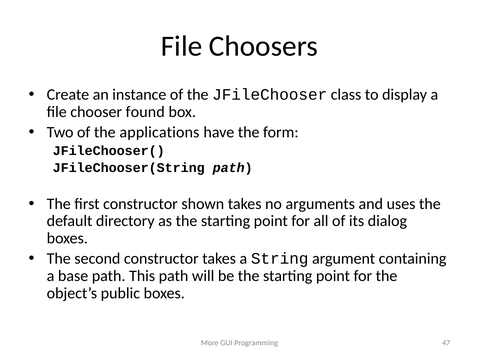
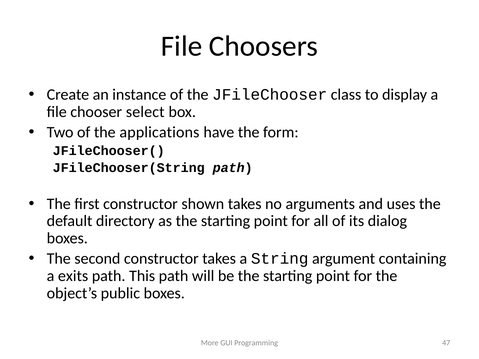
found: found -> select
base: base -> exits
